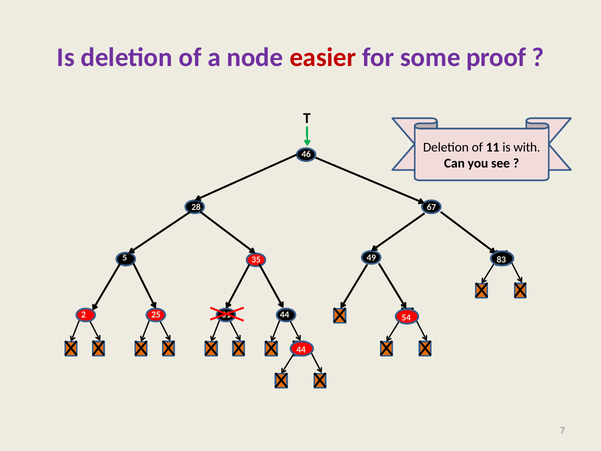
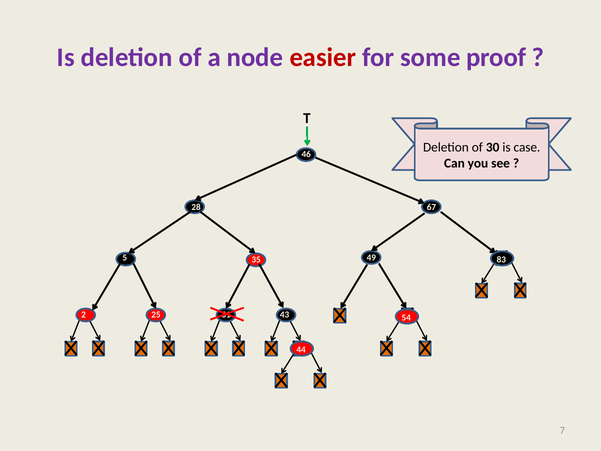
11: 11 -> 30
with: with -> case
31 44: 44 -> 43
